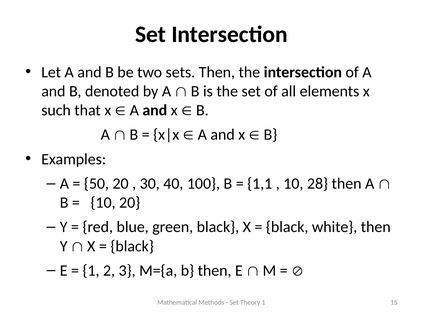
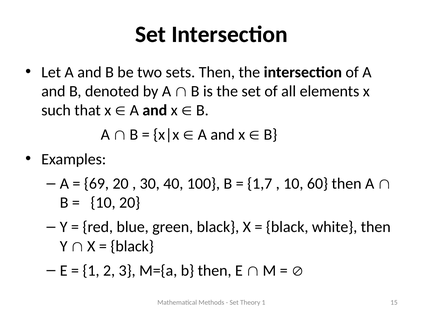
50: 50 -> 69
1,1: 1,1 -> 1,7
28: 28 -> 60
